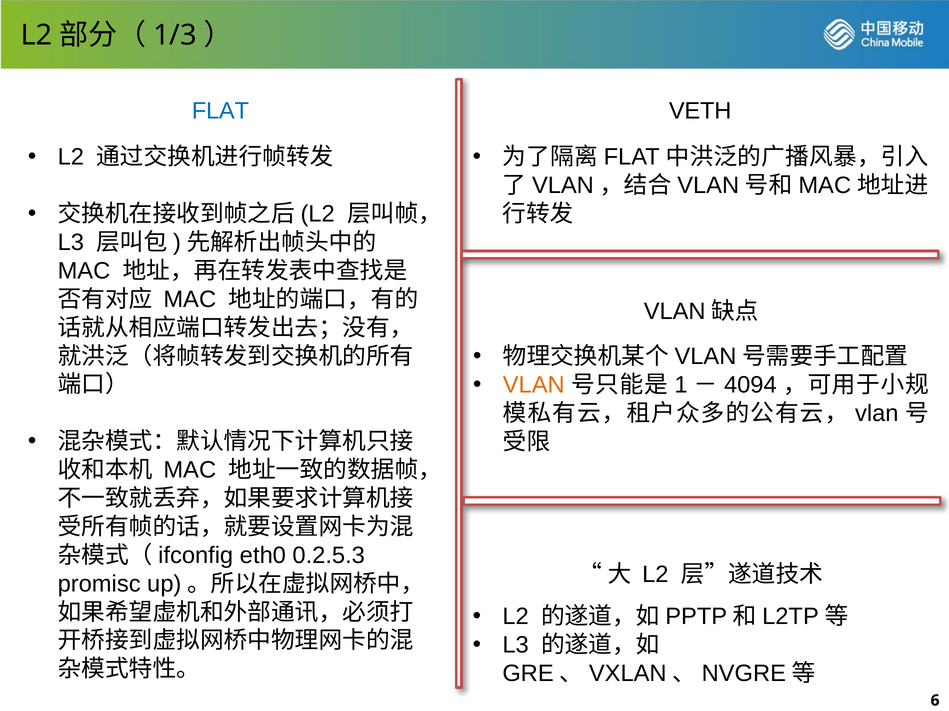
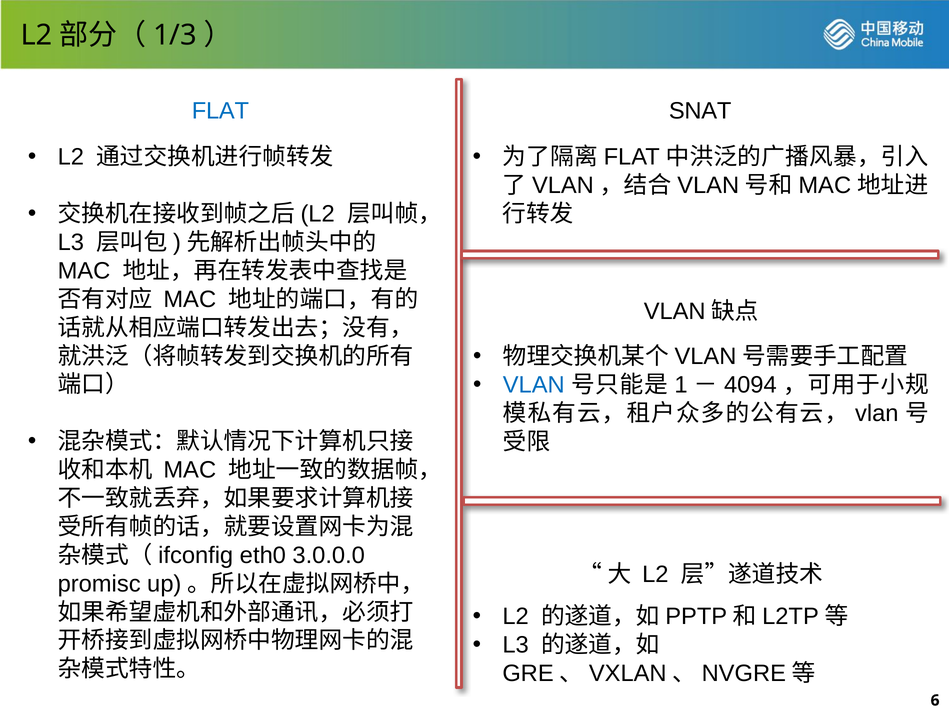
VETH: VETH -> SNAT
VLAN at (534, 385) colour: orange -> blue
0.2.5.3: 0.2.5.3 -> 3.0.0.0
